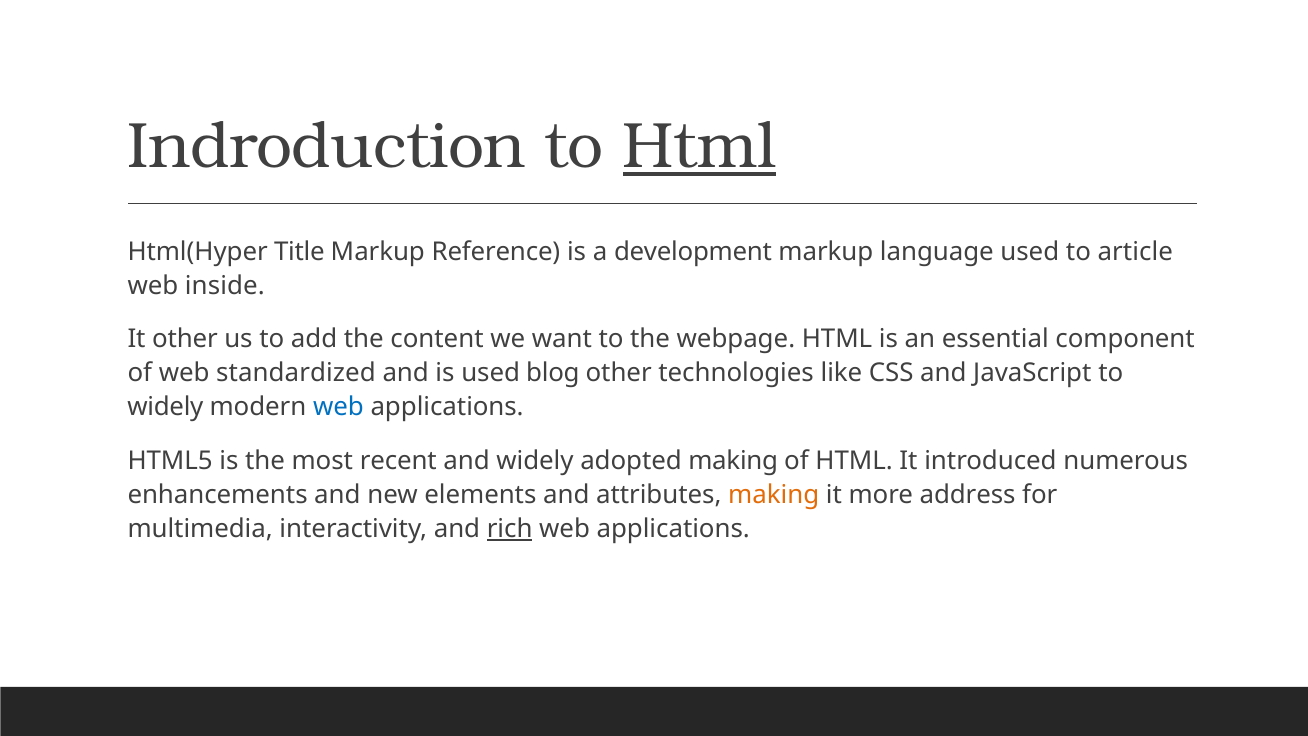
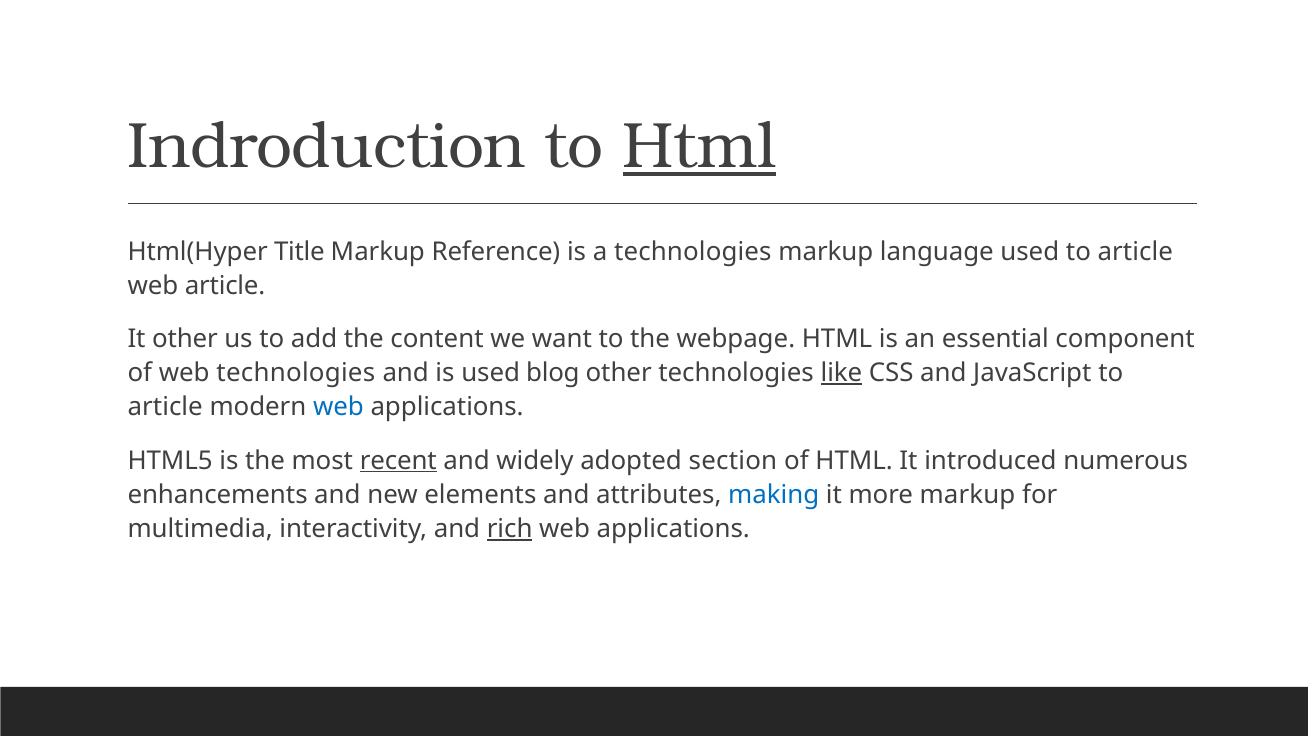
a development: development -> technologies
web inside: inside -> article
web standardized: standardized -> technologies
like underline: none -> present
widely at (165, 407): widely -> article
recent underline: none -> present
adopted making: making -> section
making at (774, 495) colour: orange -> blue
more address: address -> markup
